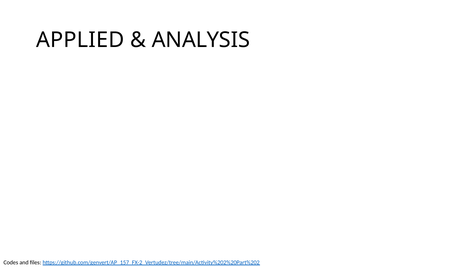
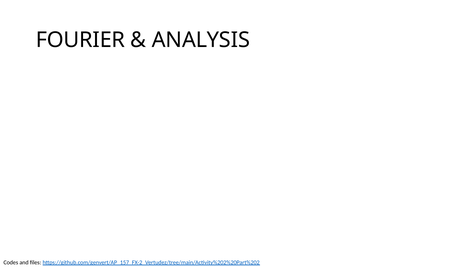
APPLIED: APPLIED -> FOURIER
